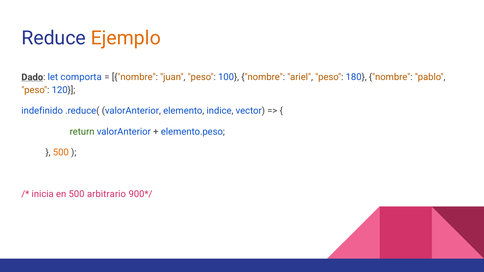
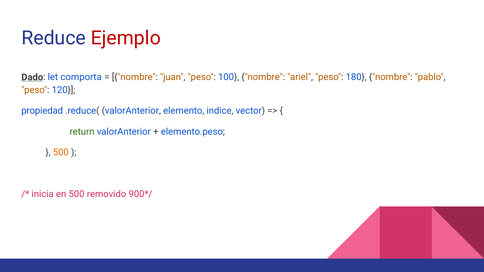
Ejemplo colour: orange -> red
indefinido: indefinido -> propiedad
arbitrario: arbitrario -> removido
